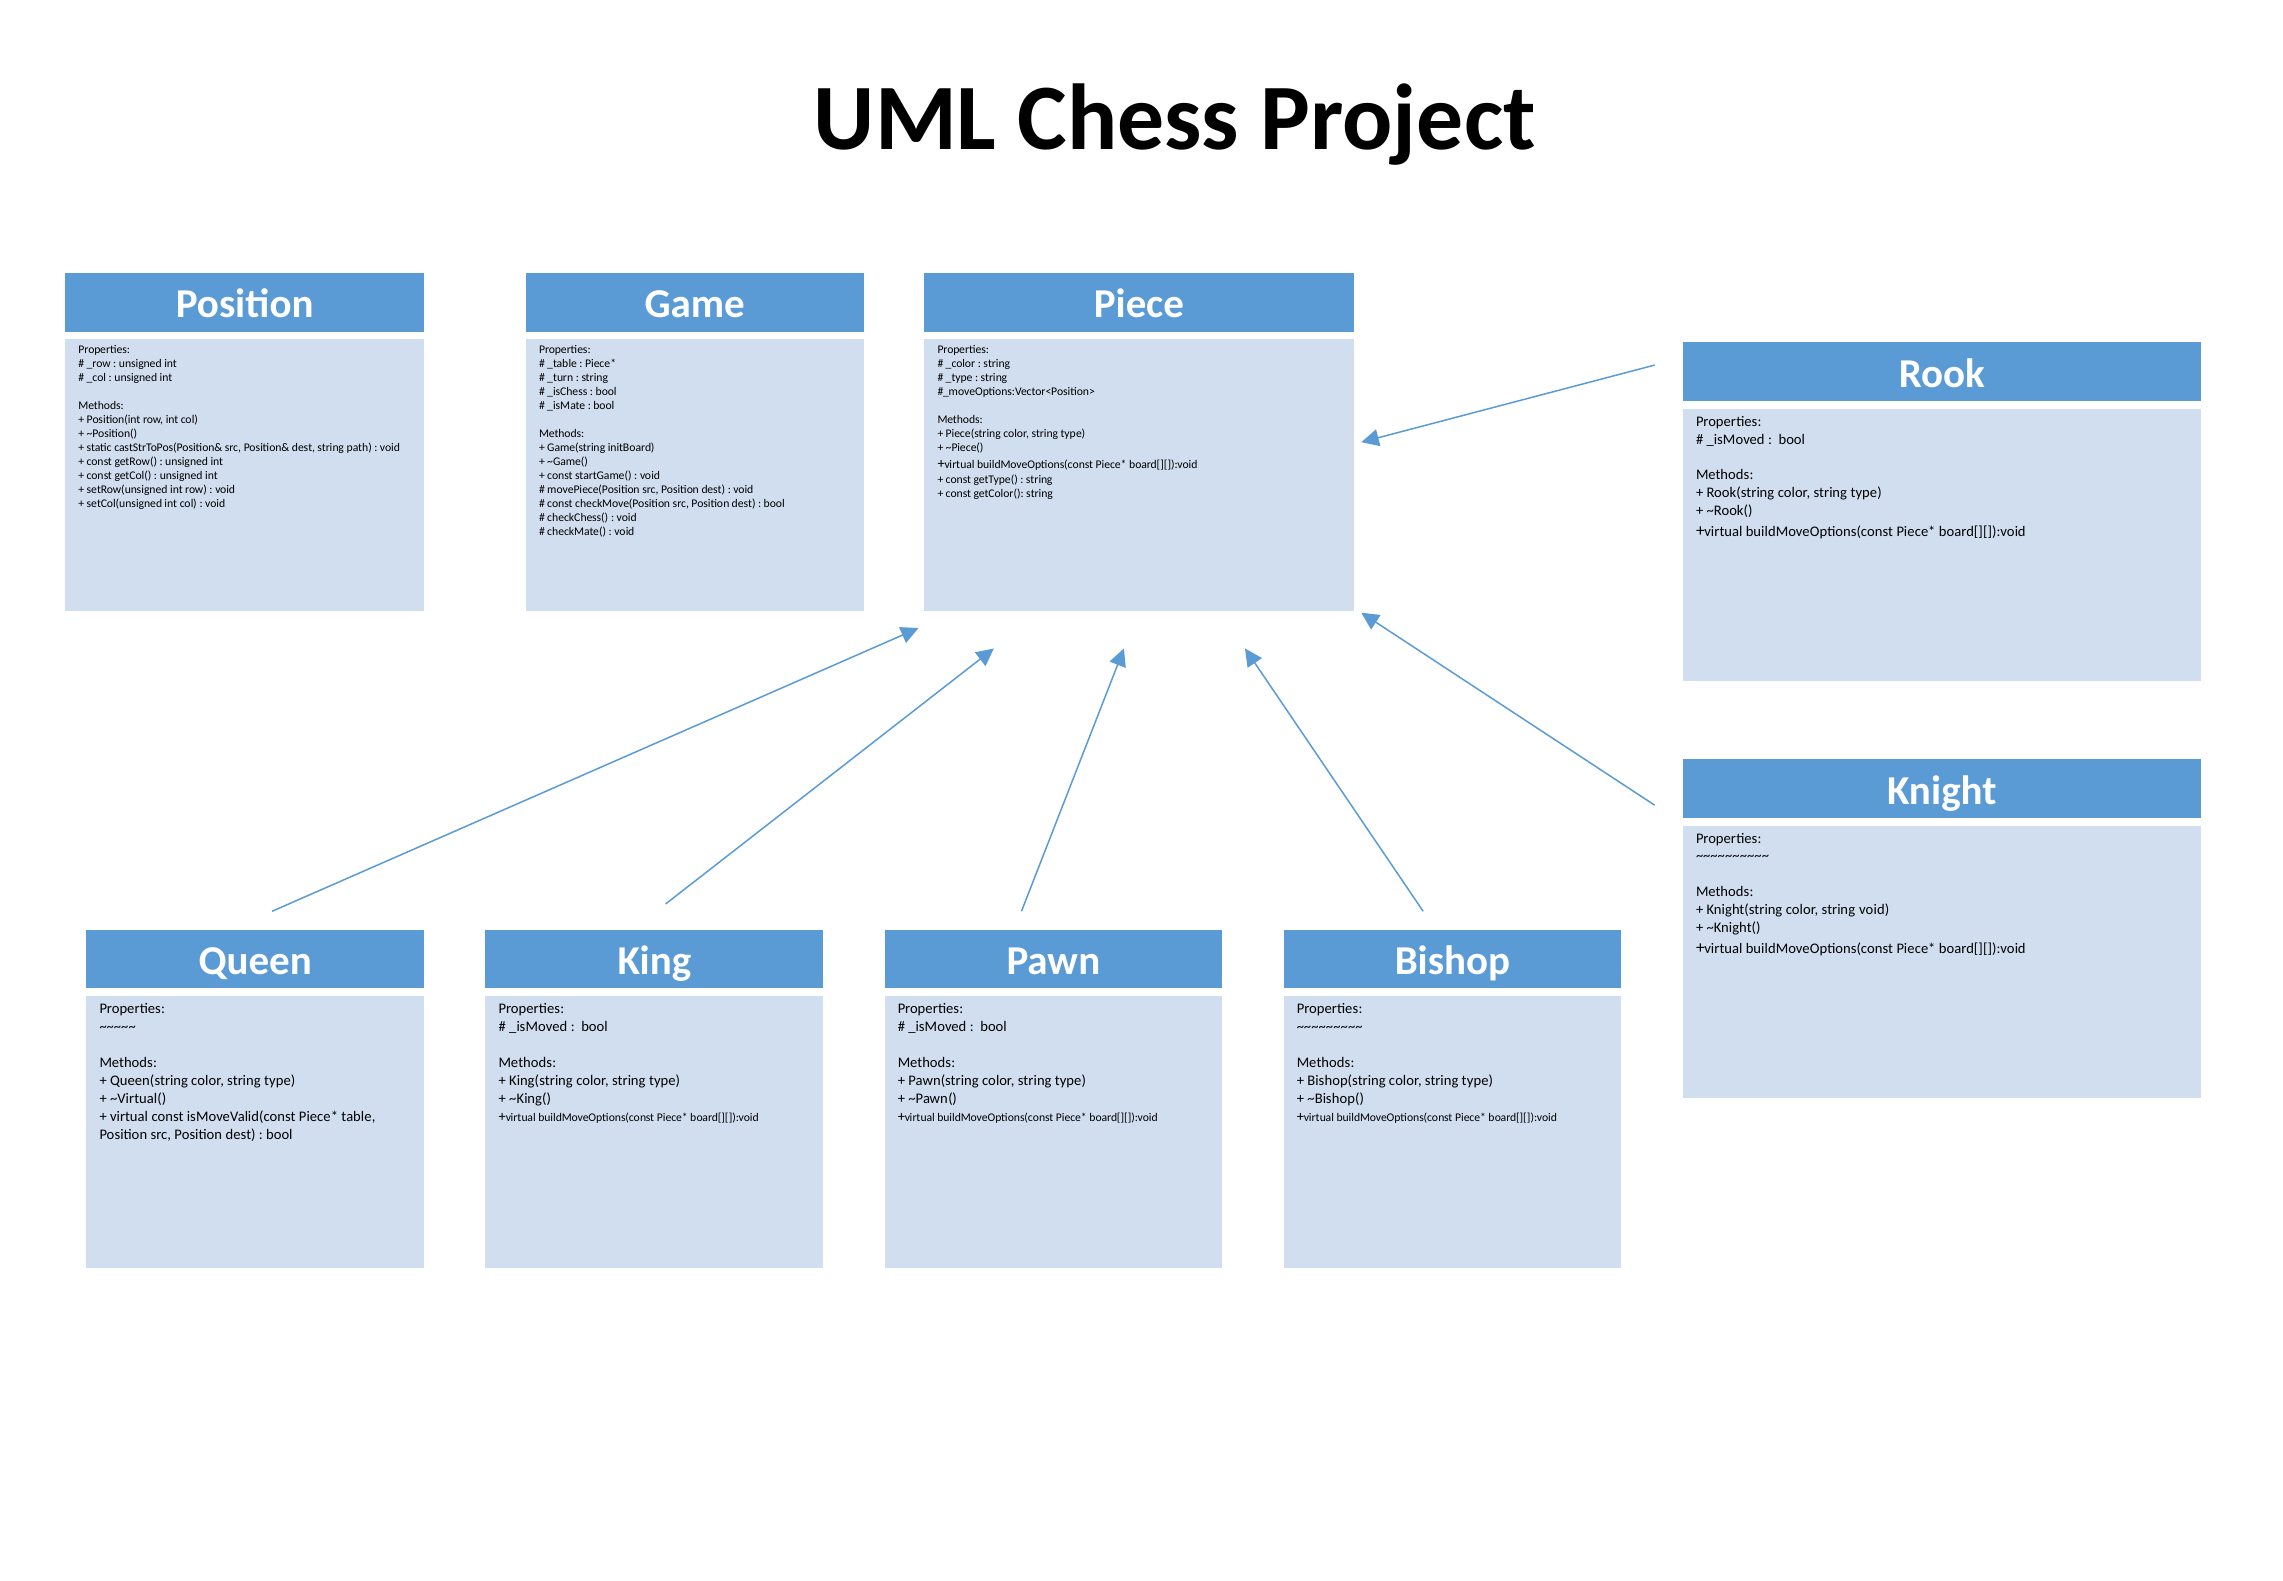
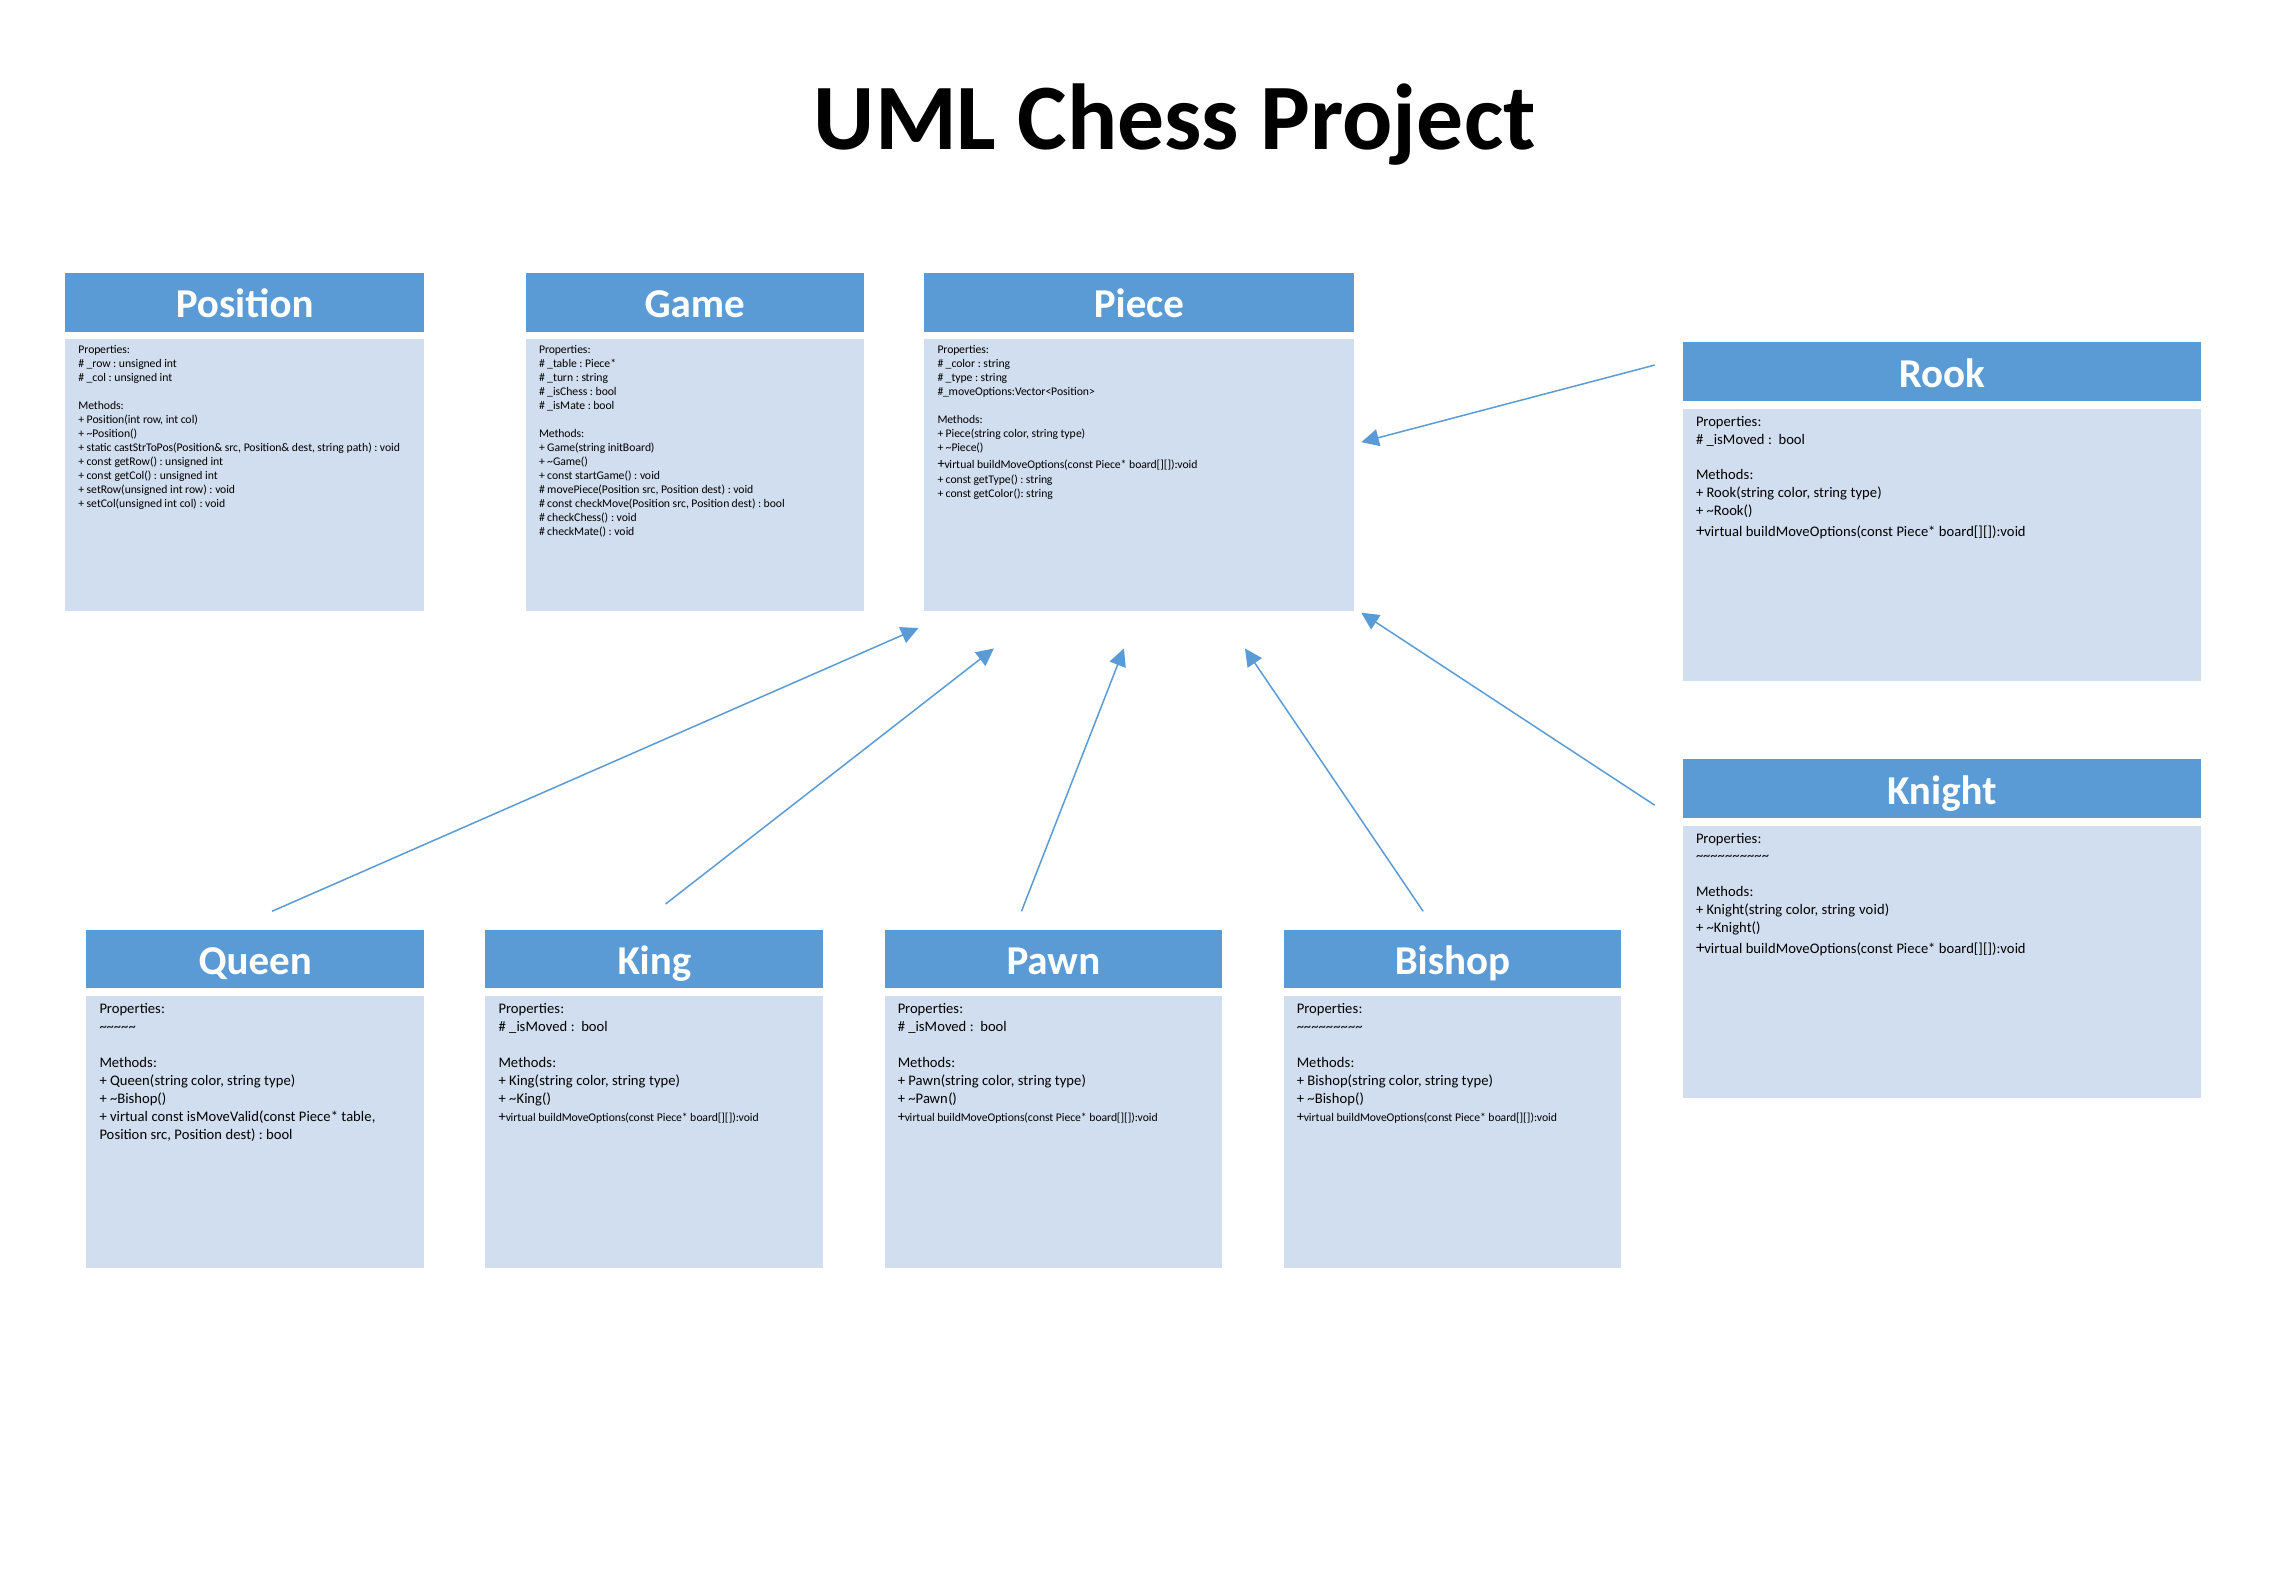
~Virtual( at (138, 1098): ~Virtual( -> ~Bishop(
